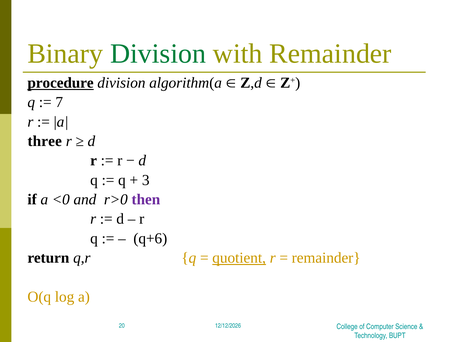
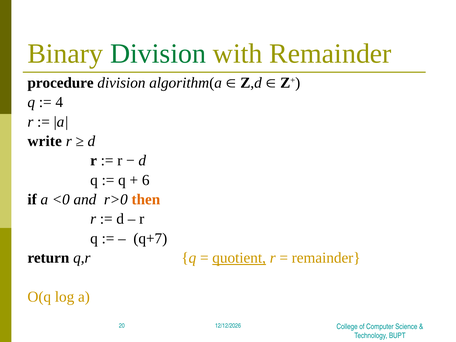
procedure underline: present -> none
7: 7 -> 4
three: three -> write
3: 3 -> 6
then colour: purple -> orange
q+6: q+6 -> q+7
